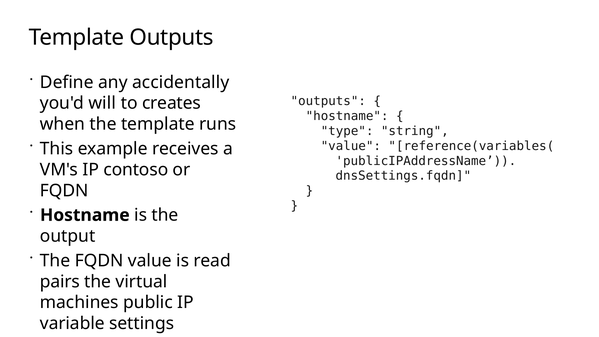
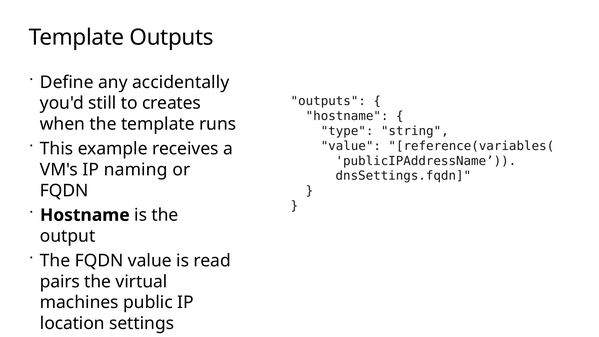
will: will -> still
contoso: contoso -> naming
variable: variable -> location
